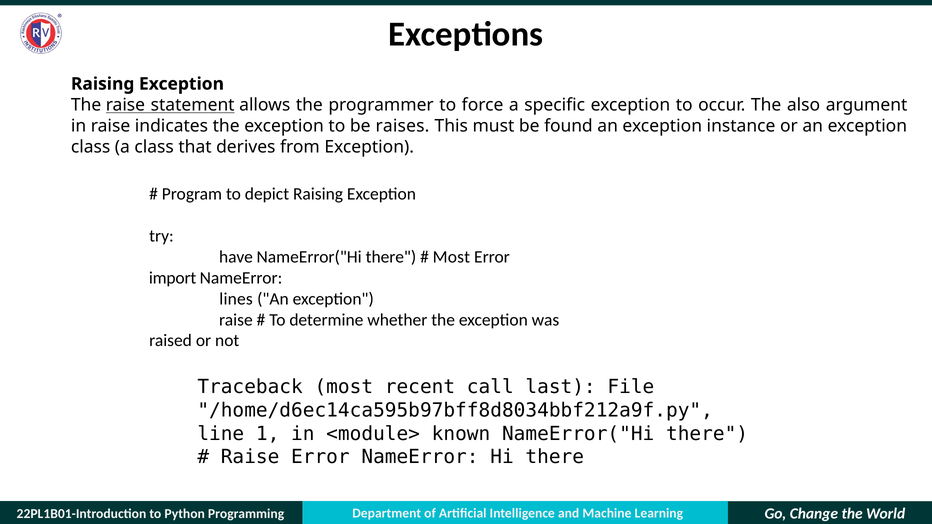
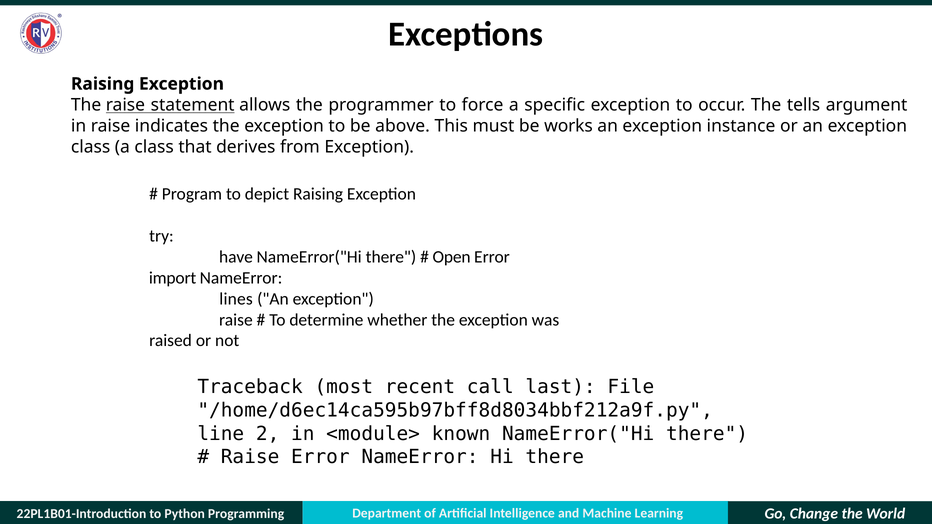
also: also -> tells
raises: raises -> above
found: found -> works
Most at (451, 257): Most -> Open
1: 1 -> 2
